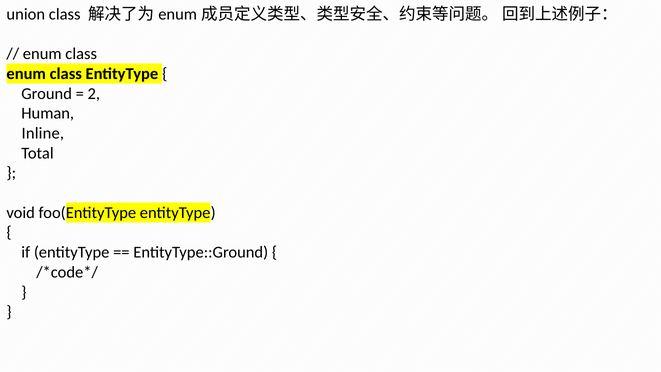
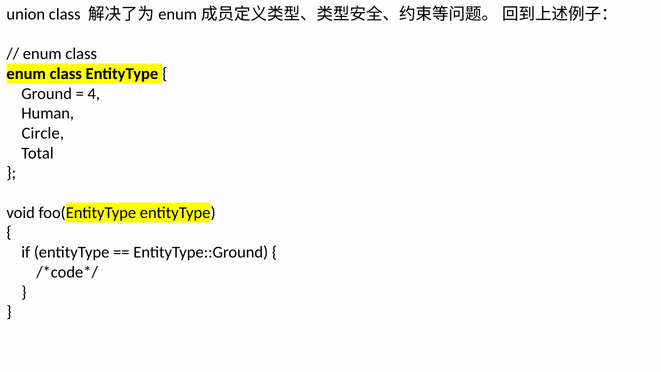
2: 2 -> 4
Inline: Inline -> Circle
